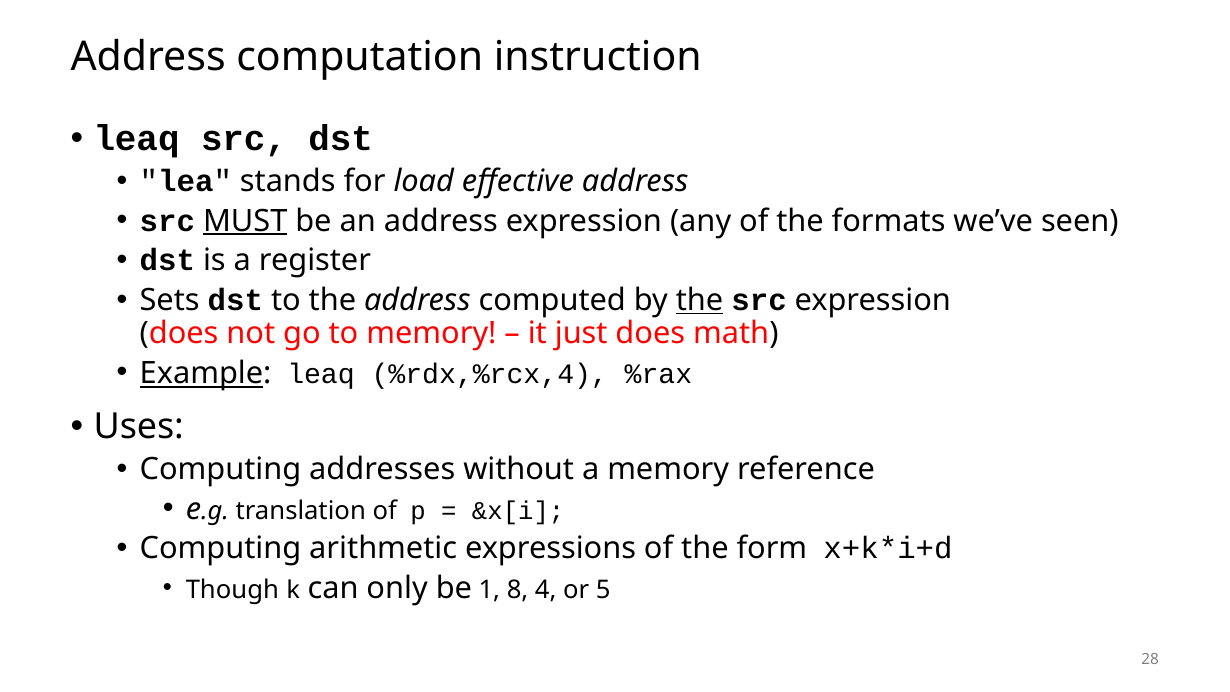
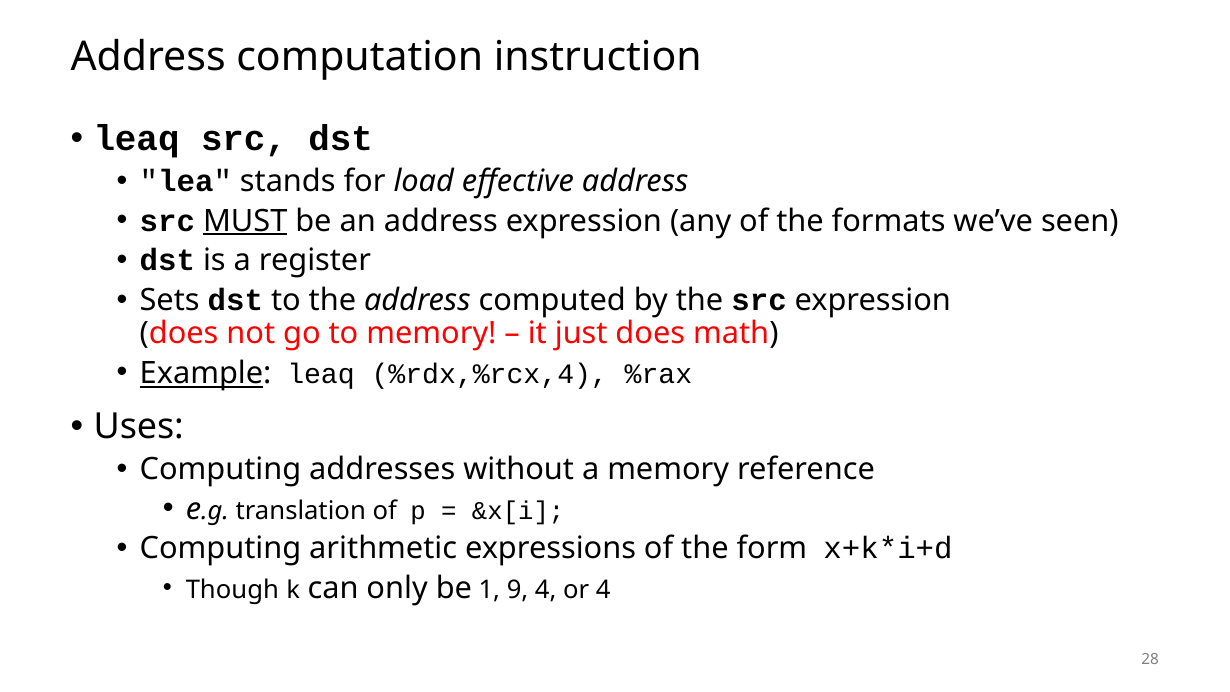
the at (700, 300) underline: present -> none
8: 8 -> 9
or 5: 5 -> 4
